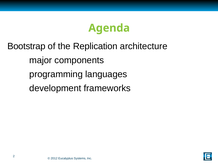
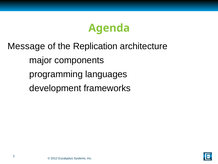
Bootstrap: Bootstrap -> Message
